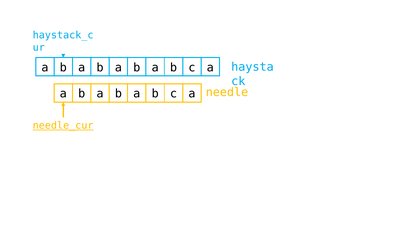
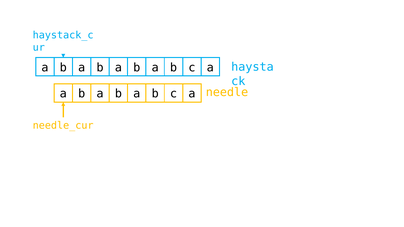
needle_cur underline: present -> none
